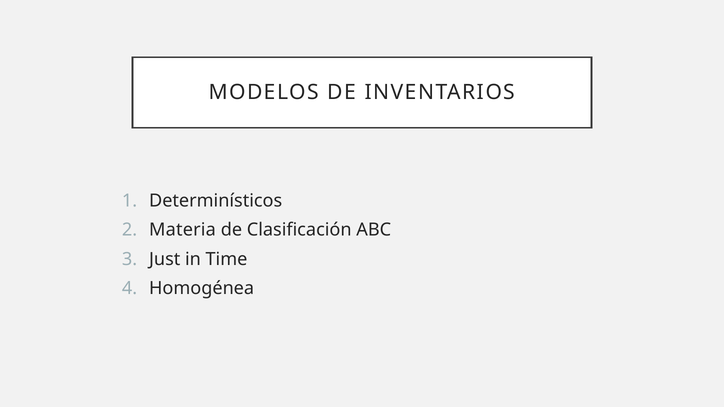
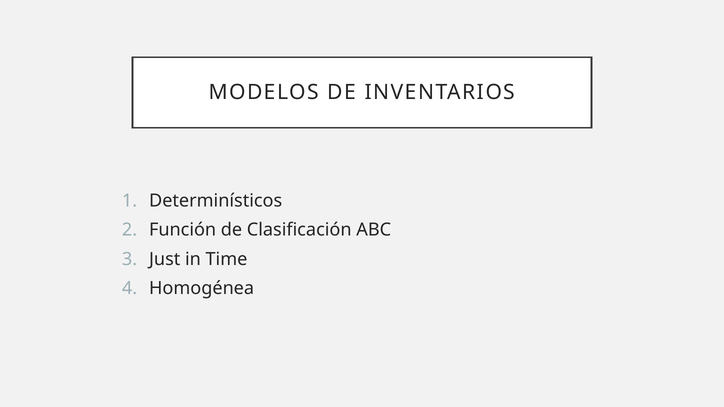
Materia: Materia -> Función
